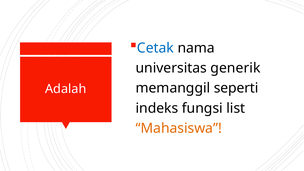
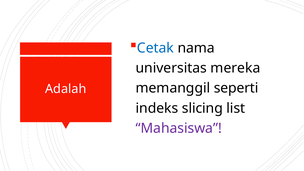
generik: generik -> mereka
fungsi: fungsi -> slicing
Mahasiswa colour: orange -> purple
